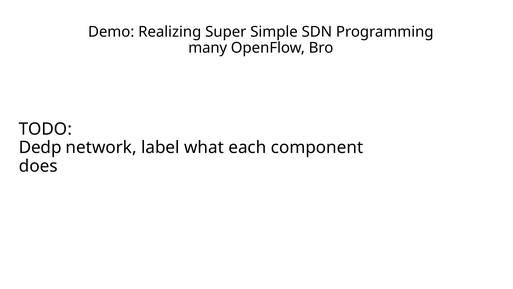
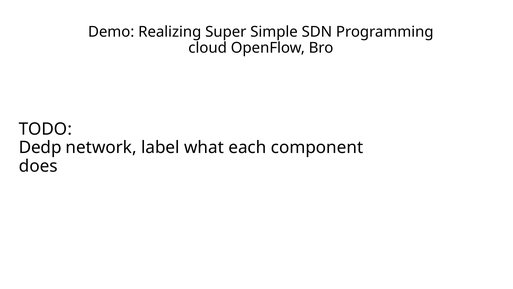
many: many -> cloud
